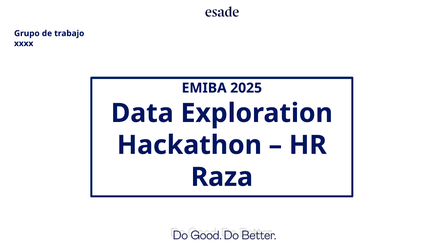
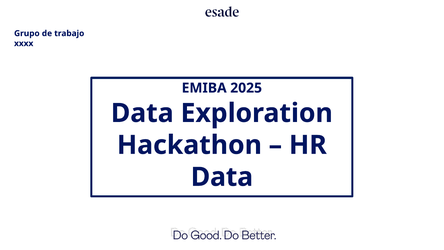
Raza at (222, 177): Raza -> Data
